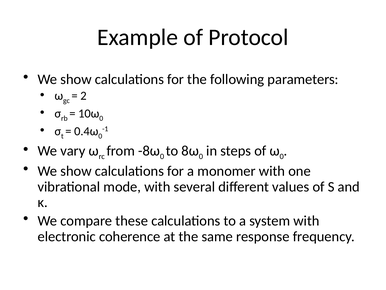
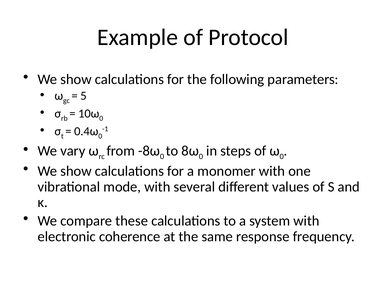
2: 2 -> 5
